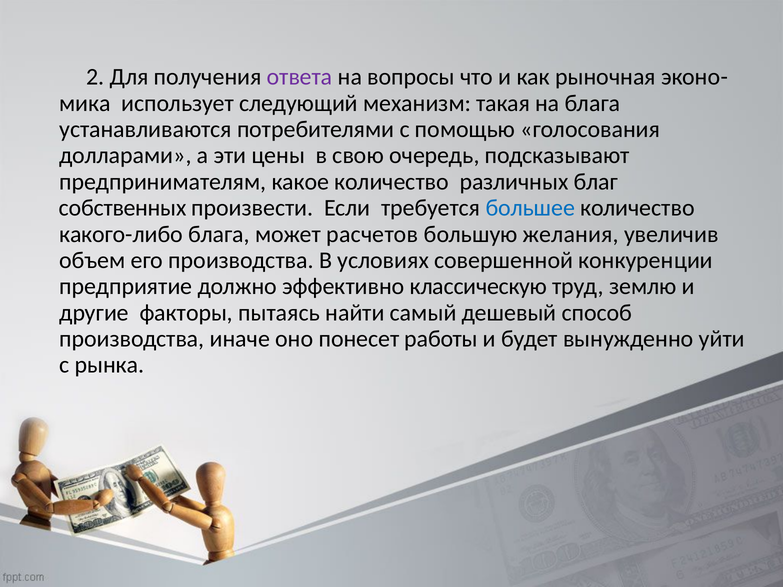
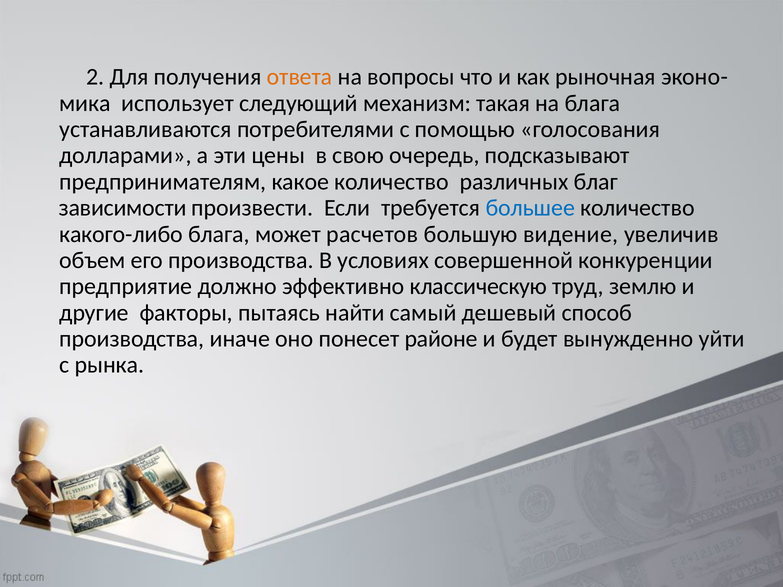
ответа colour: purple -> orange
собственных: собственных -> зависимости
желания: желания -> видение
работы: работы -> районе
